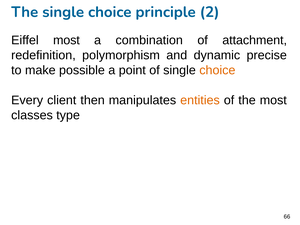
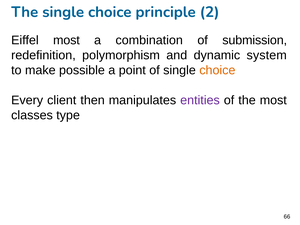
attachment: attachment -> submission
precise: precise -> system
entities colour: orange -> purple
